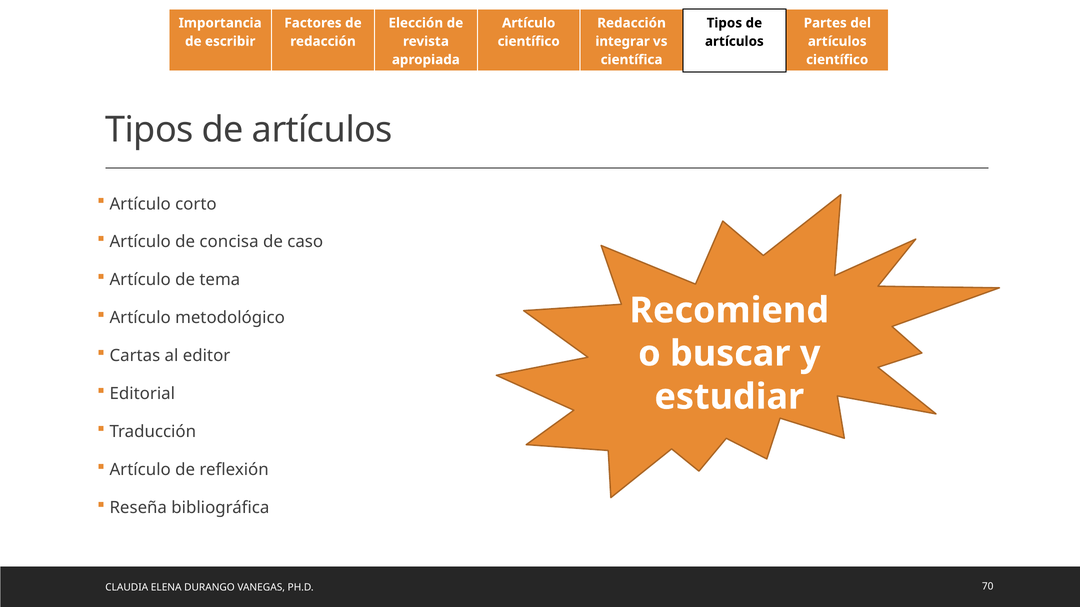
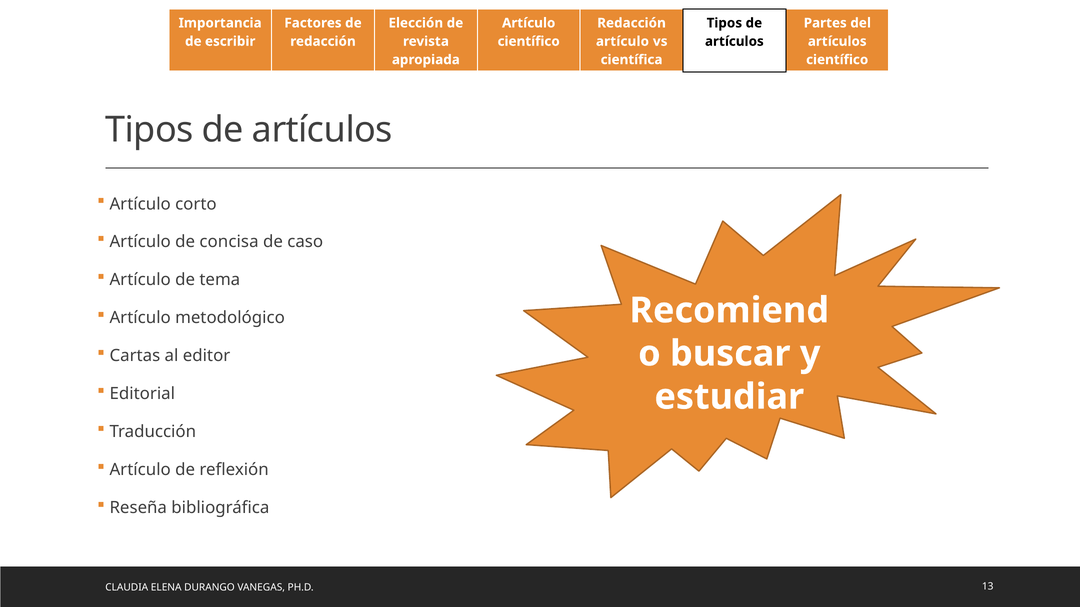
integrar at (623, 41): integrar -> artículo
70: 70 -> 13
